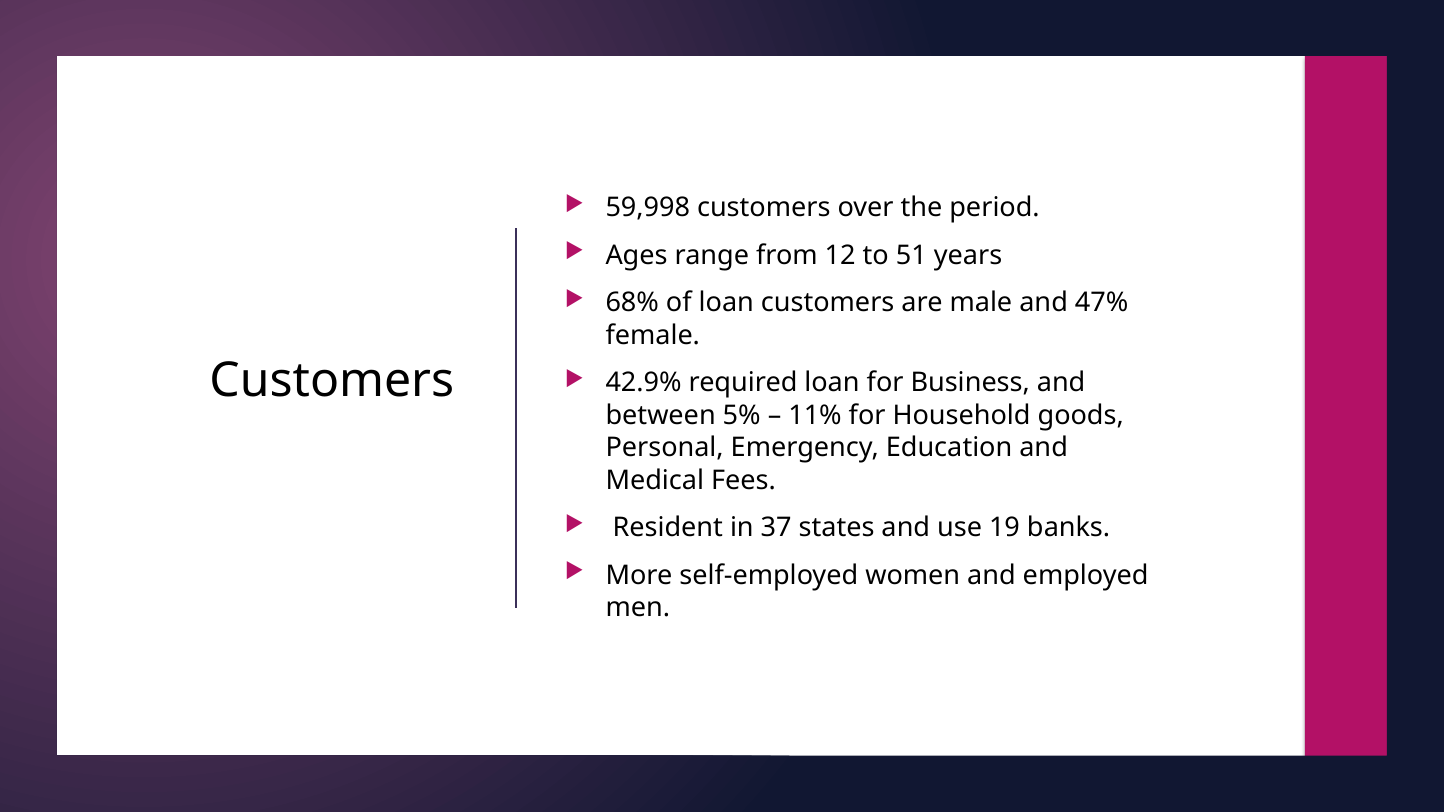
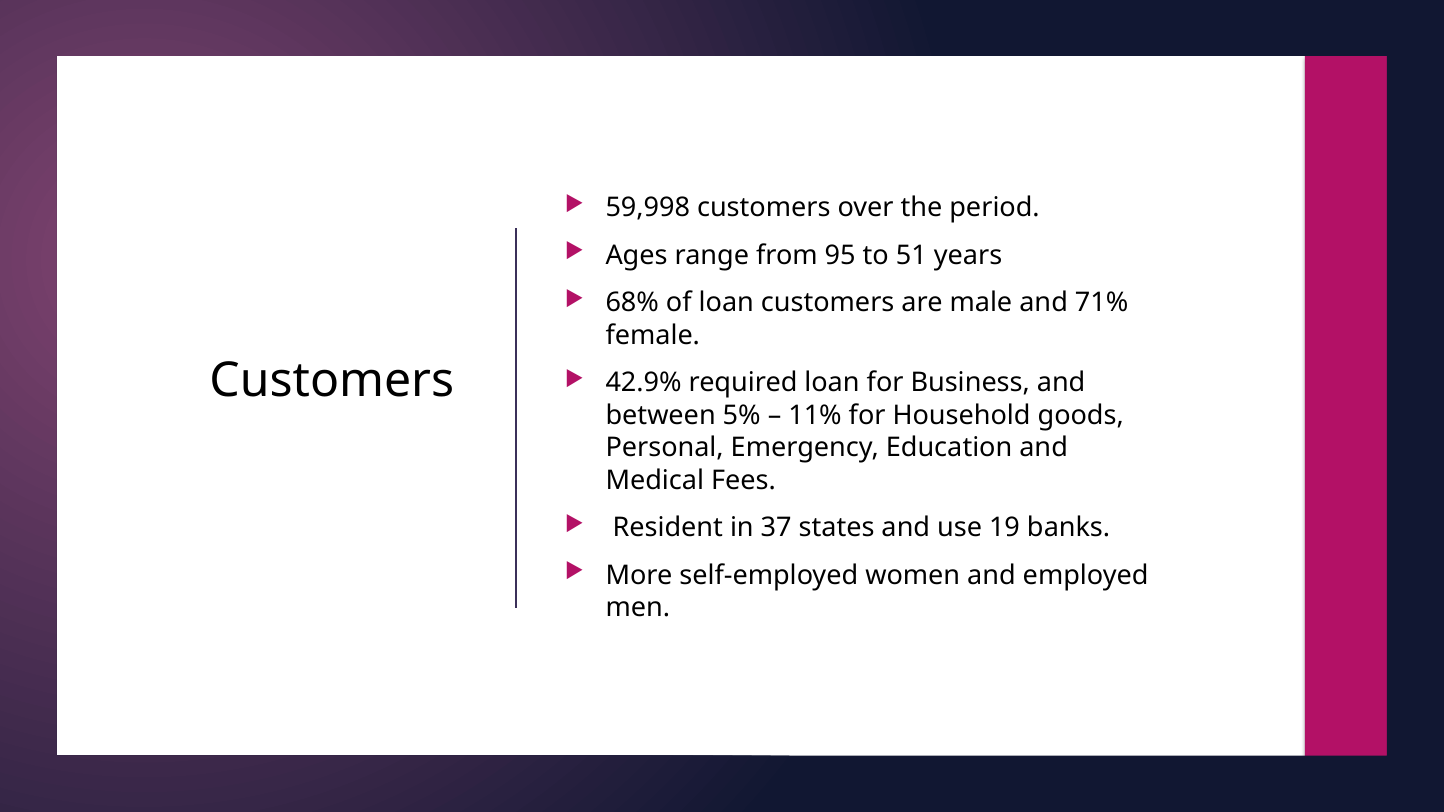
12: 12 -> 95
47%: 47% -> 71%
